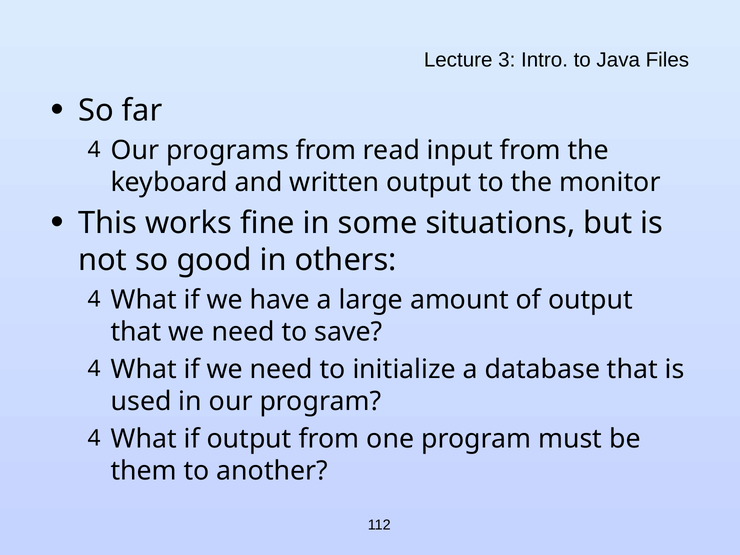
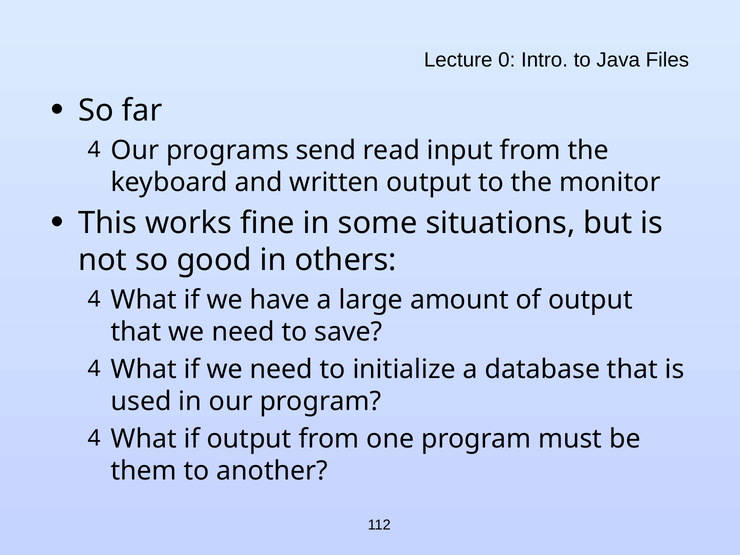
3: 3 -> 0
programs from: from -> send
